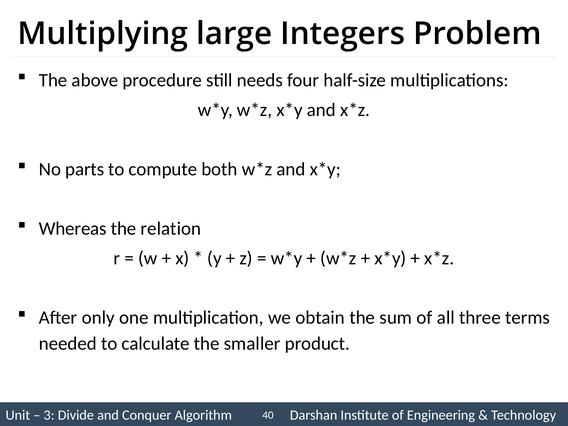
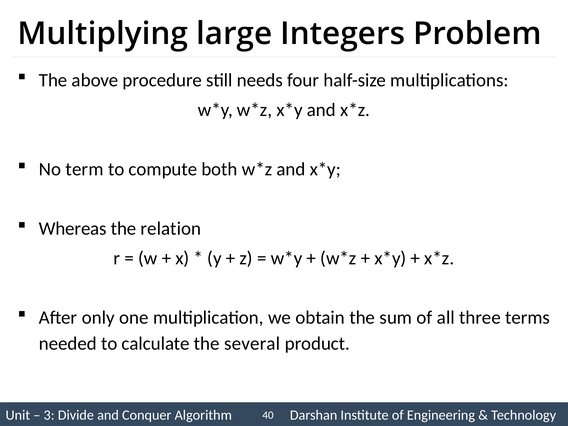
parts: parts -> term
smaller: smaller -> several
